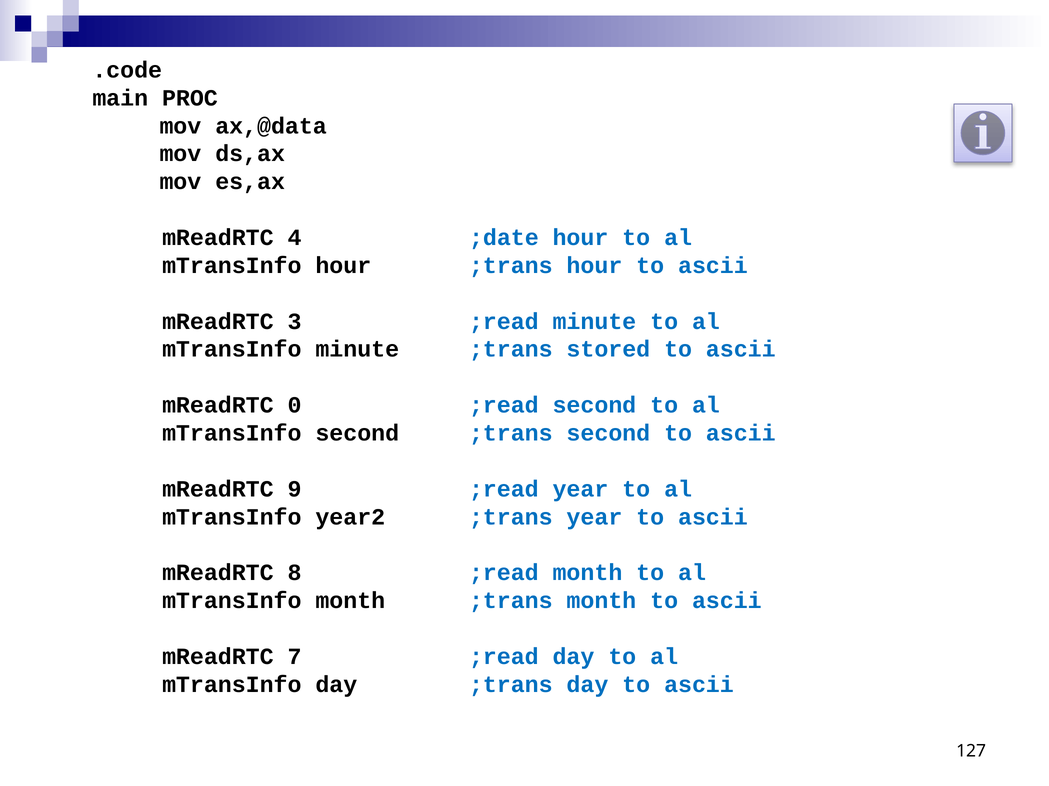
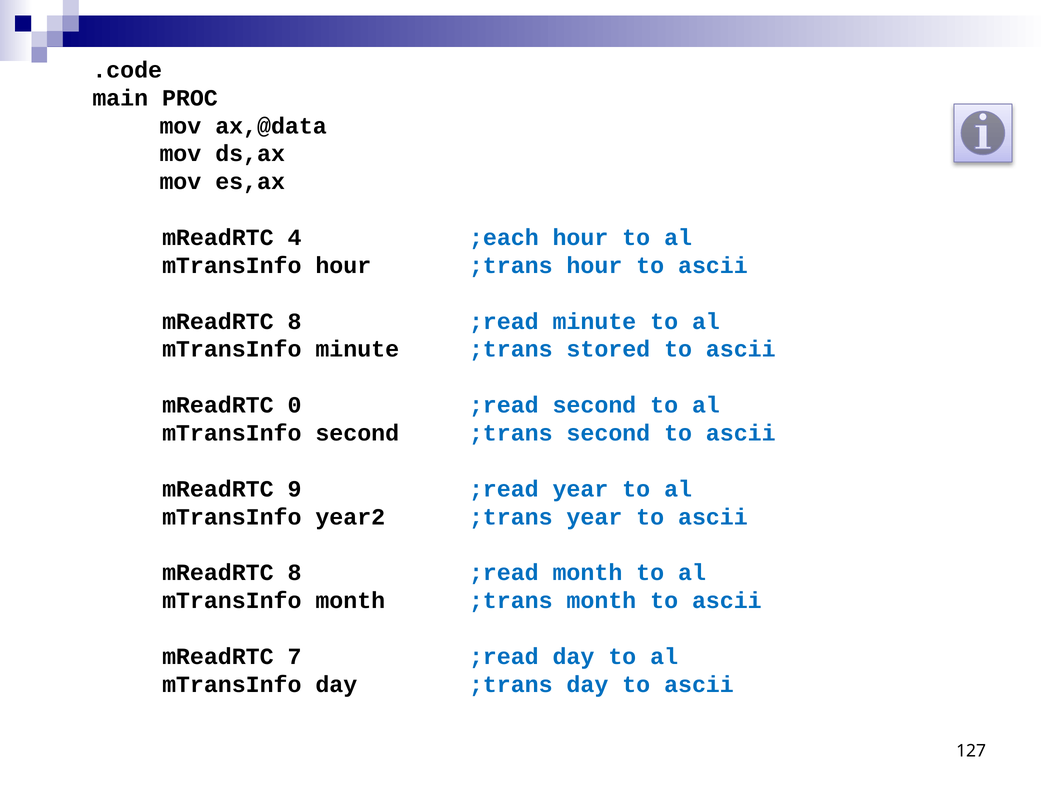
;date: ;date -> ;each
3 at (295, 322): 3 -> 8
